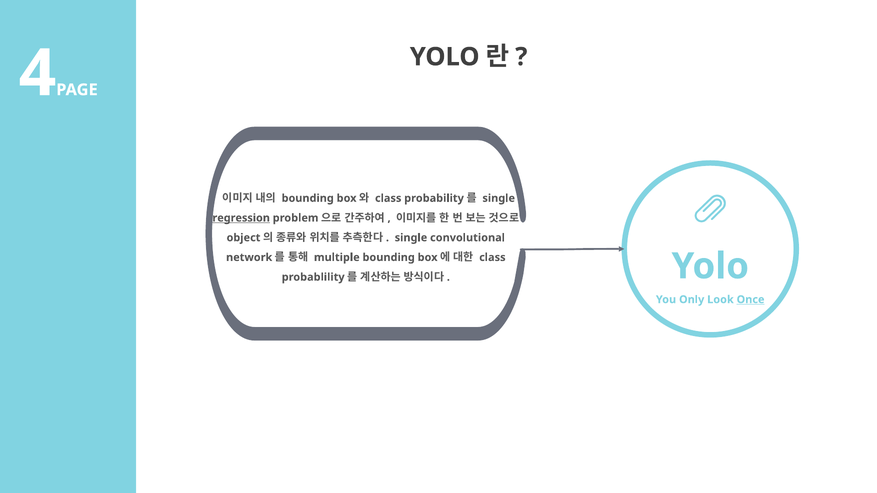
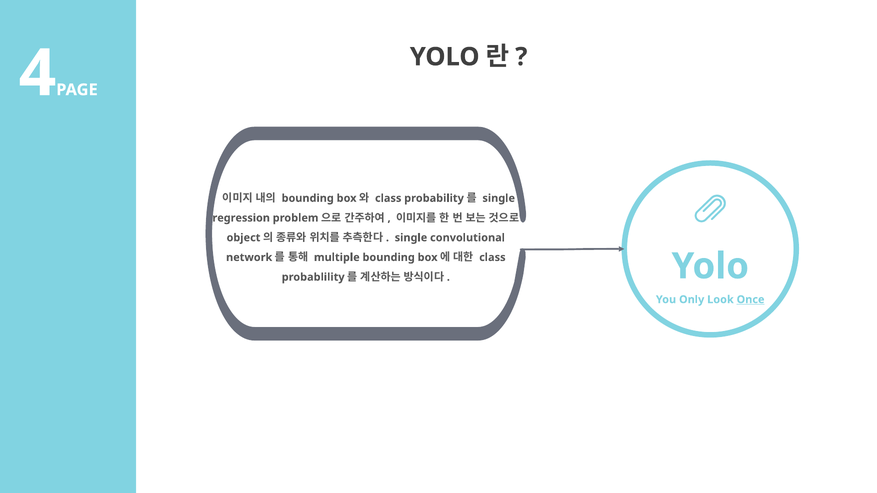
regression underline: present -> none
